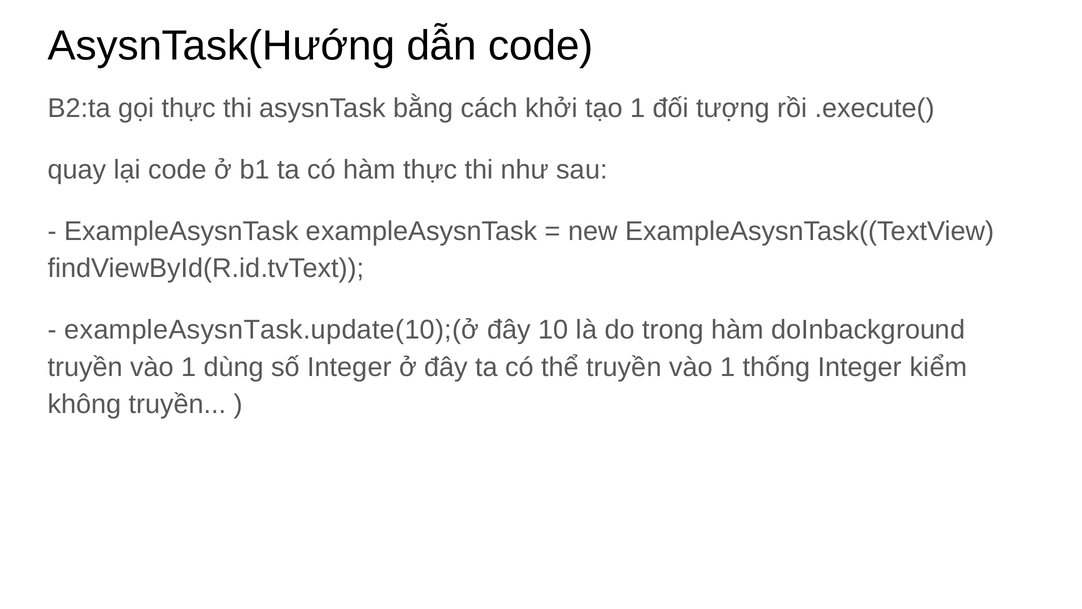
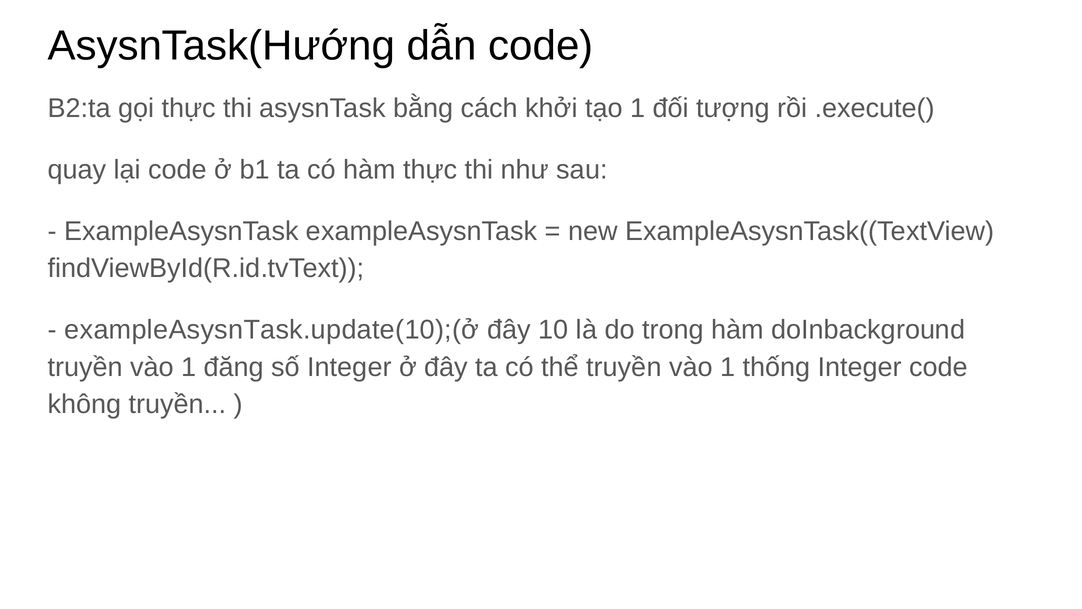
dùng: dùng -> đăng
Integer kiểm: kiểm -> code
